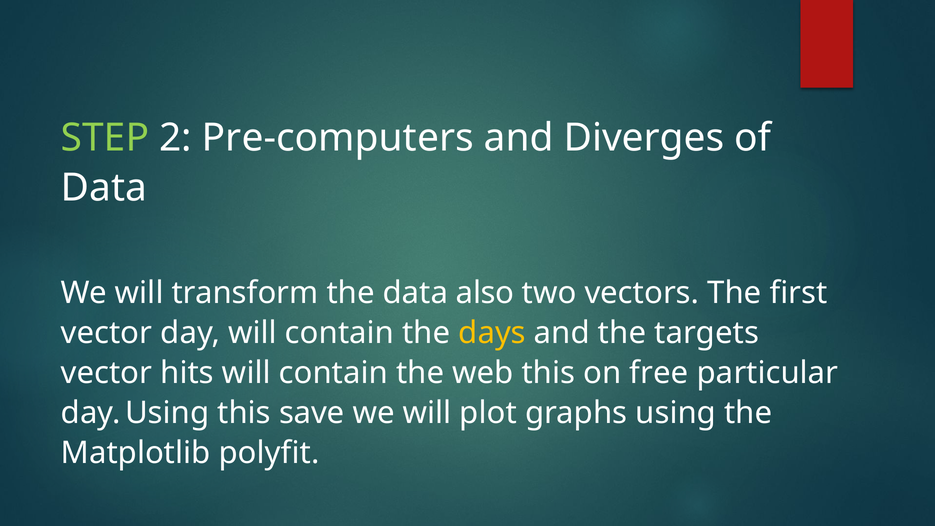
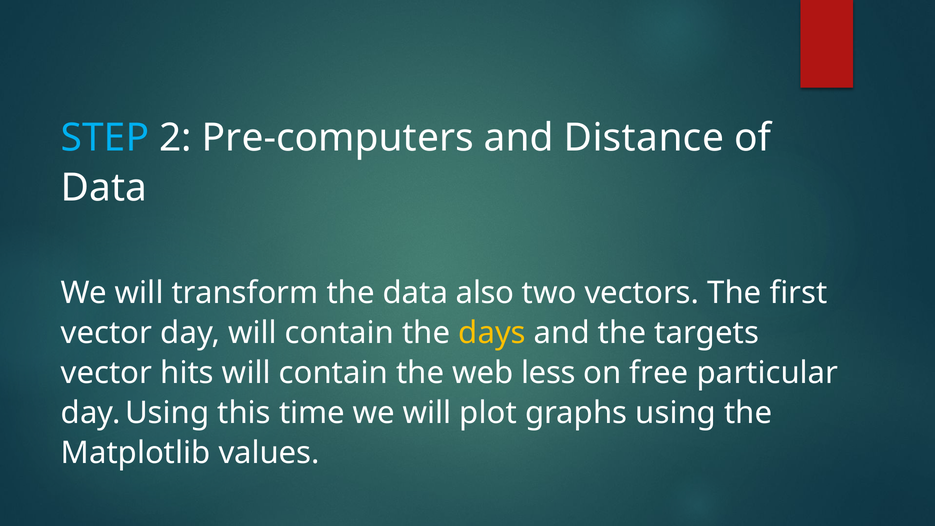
STEP colour: light green -> light blue
Diverges: Diverges -> Distance
web this: this -> less
save: save -> time
polyfit: polyfit -> values
